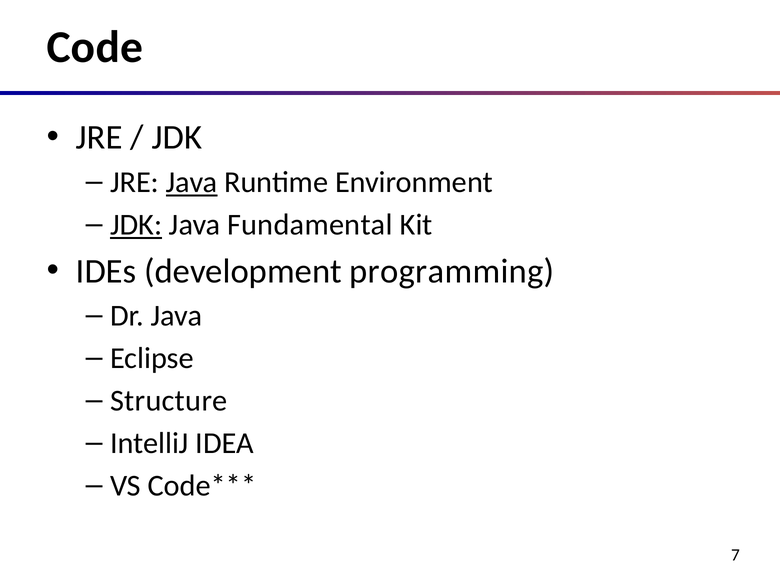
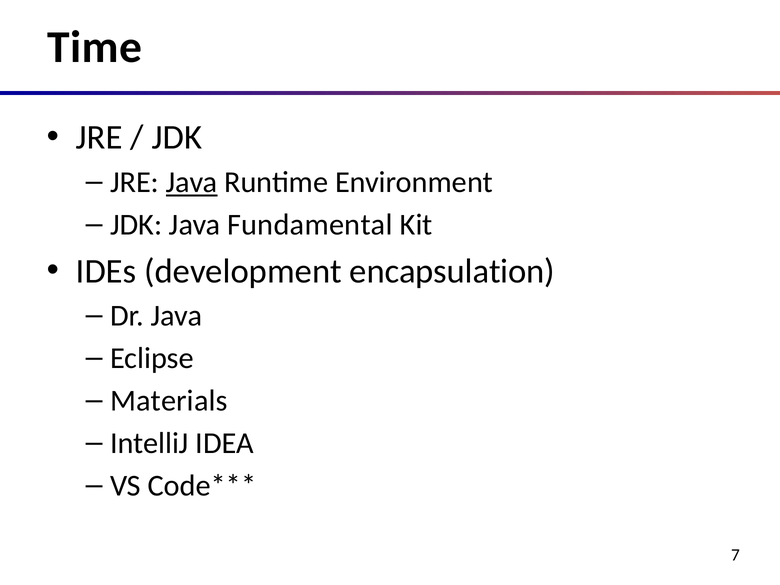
Code: Code -> Time
JDK at (136, 225) underline: present -> none
programming: programming -> encapsulation
Structure: Structure -> Materials
